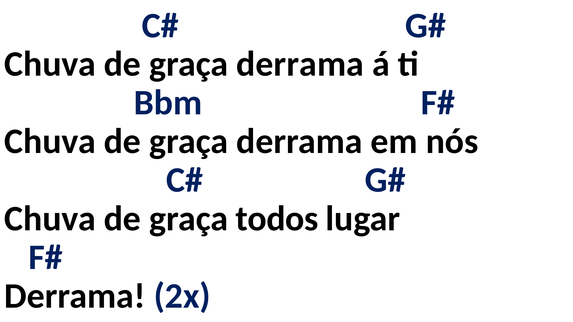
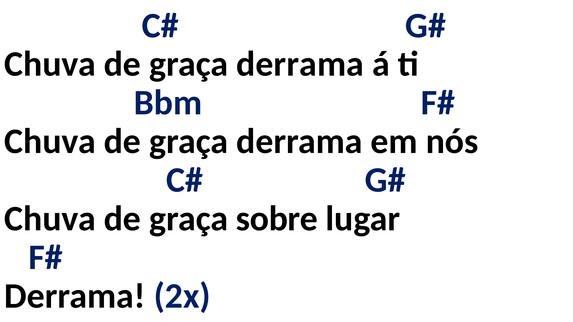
todos: todos -> sobre
